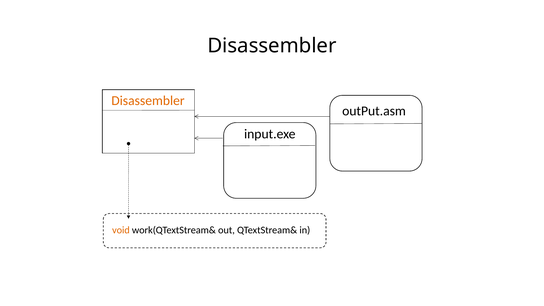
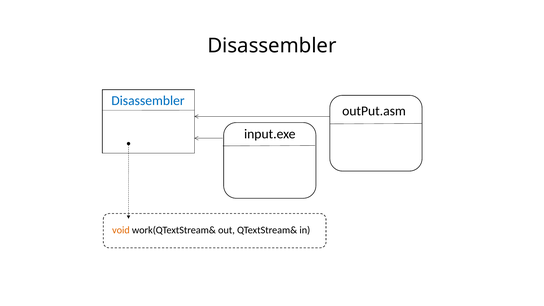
Disassembler at (148, 101) colour: orange -> blue
